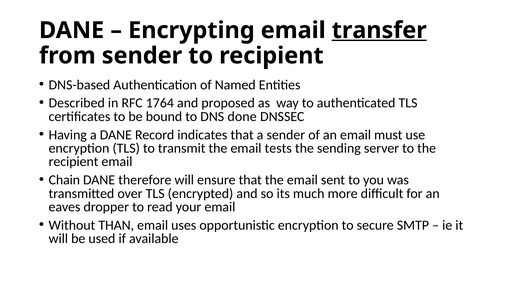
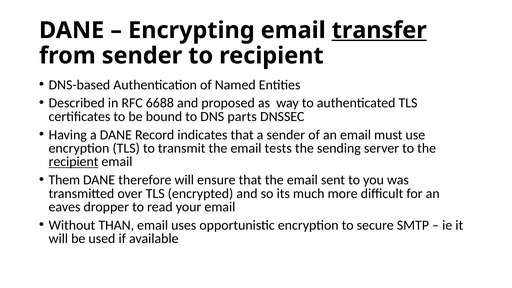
1764: 1764 -> 6688
done: done -> parts
recipient at (74, 162) underline: none -> present
Chain: Chain -> Them
